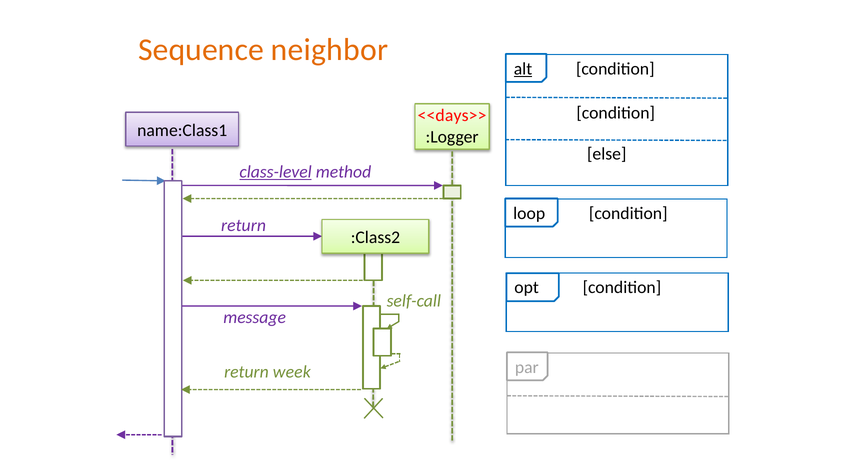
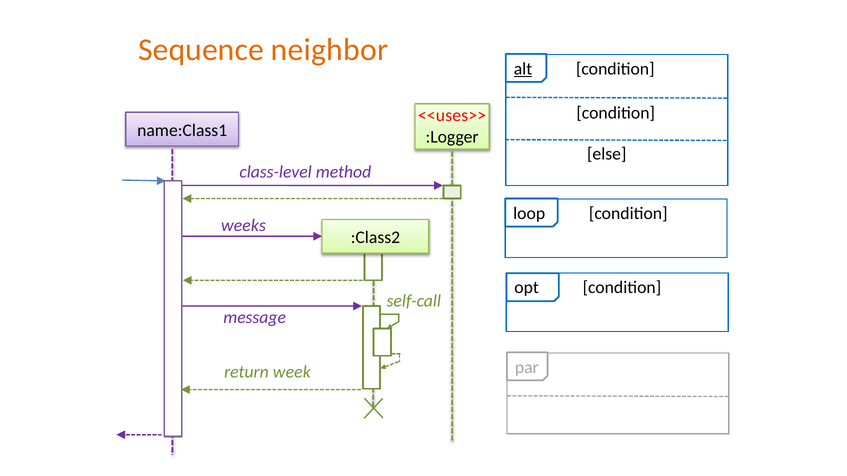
<<days>>: <<days>> -> <<uses>>
class-level underline: present -> none
return at (243, 225): return -> weeks
